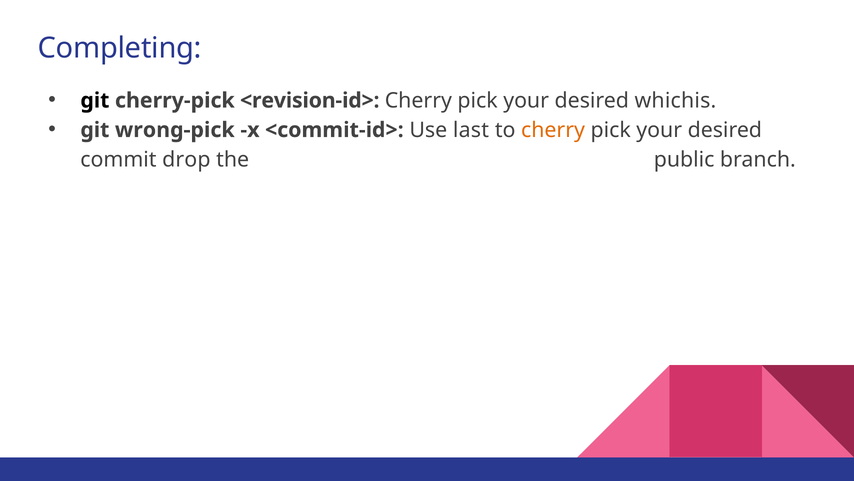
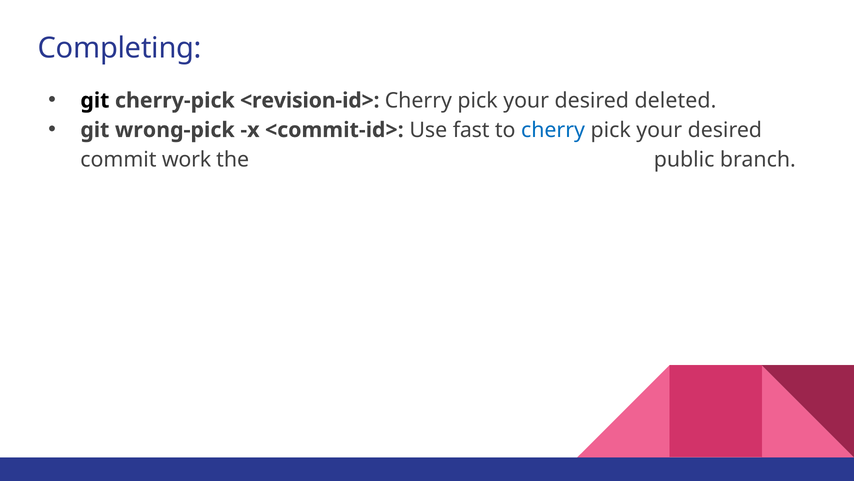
whichis: whichis -> deleted
last: last -> fast
cherry at (553, 130) colour: orange -> blue
drop: drop -> work
